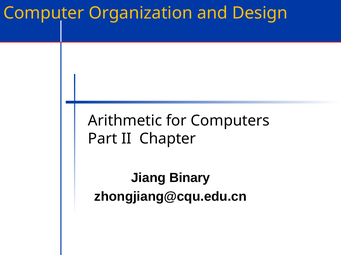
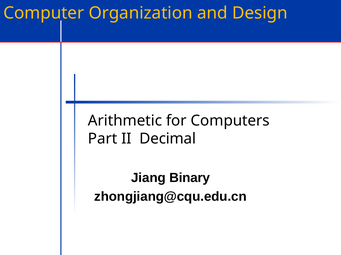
Chapter: Chapter -> Decimal
